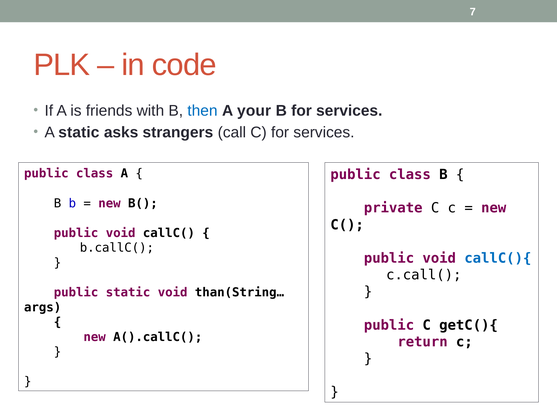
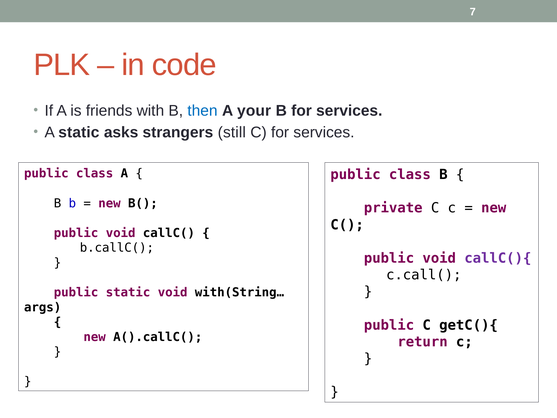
call: call -> still
callC(){ colour: blue -> purple
than(String…: than(String… -> with(String…
